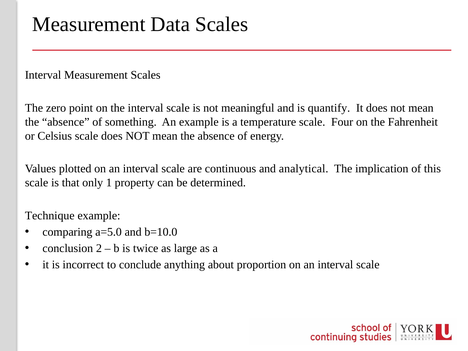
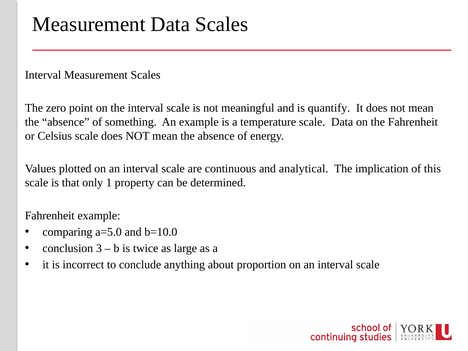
scale Four: Four -> Data
Technique at (50, 216): Technique -> Fahrenheit
2: 2 -> 3
